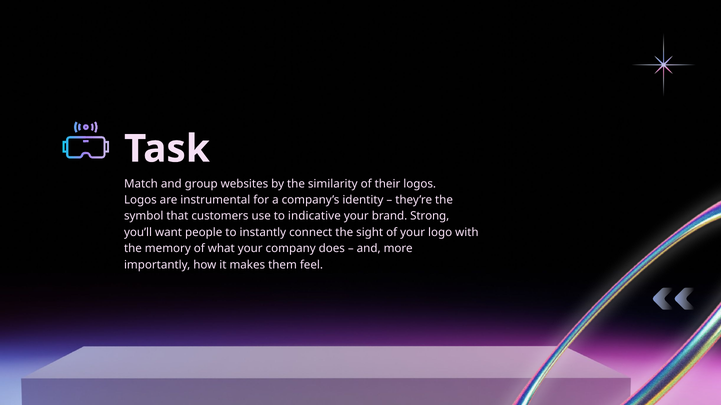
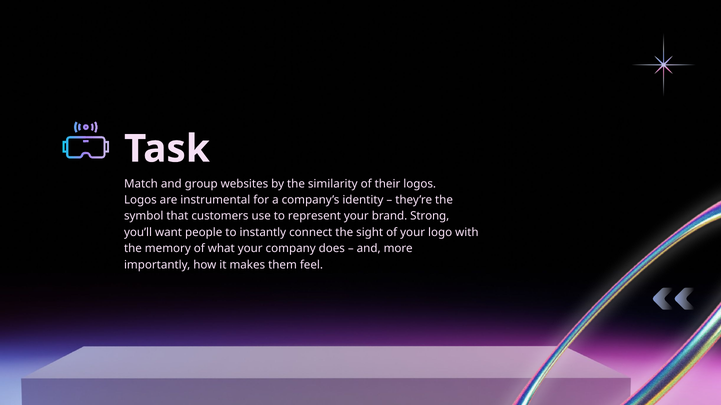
indicative: indicative -> represent
